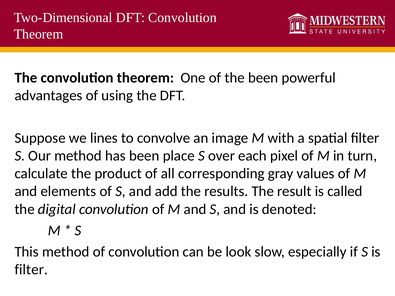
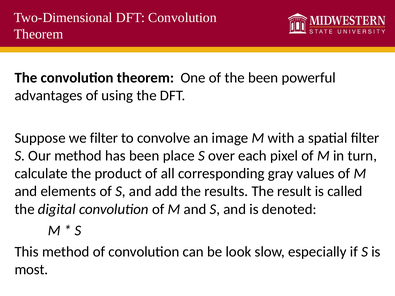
we lines: lines -> filter
filter at (31, 270): filter -> most
